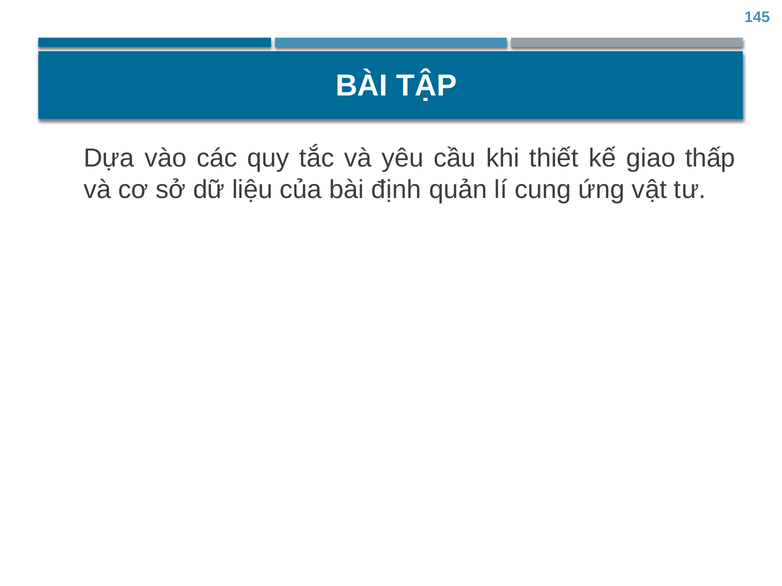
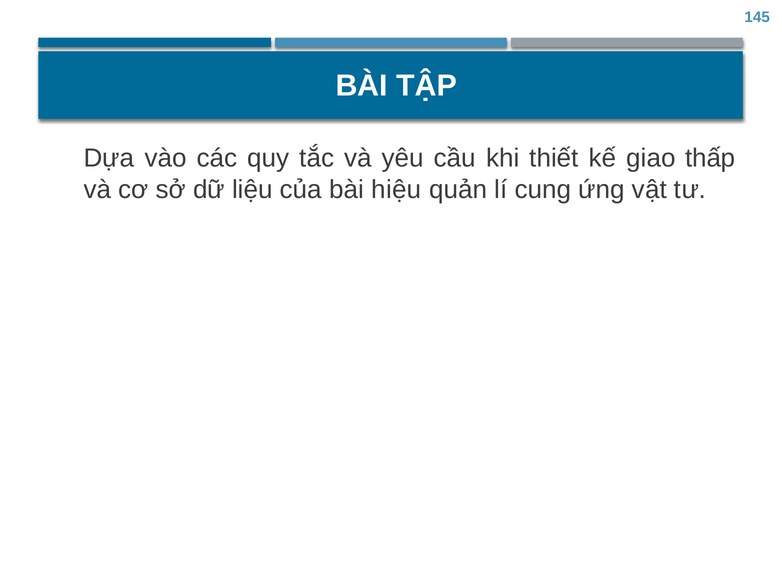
định: định -> hiệu
